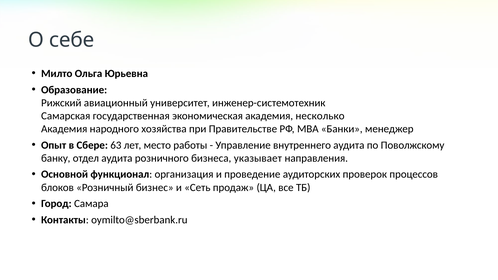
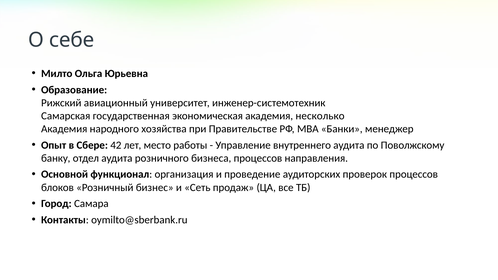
63: 63 -> 42
бизнеса указывает: указывает -> процессов
